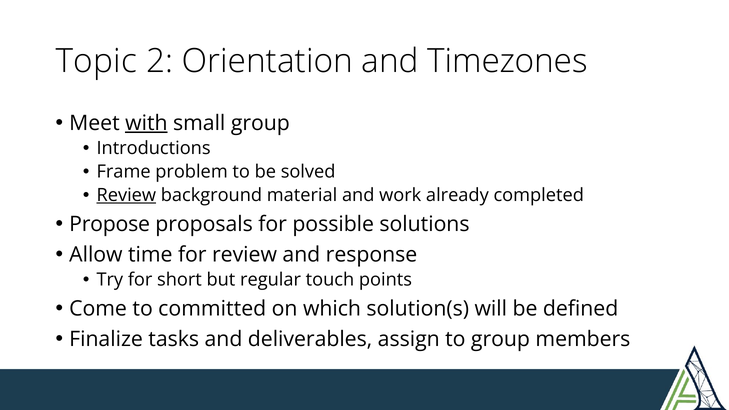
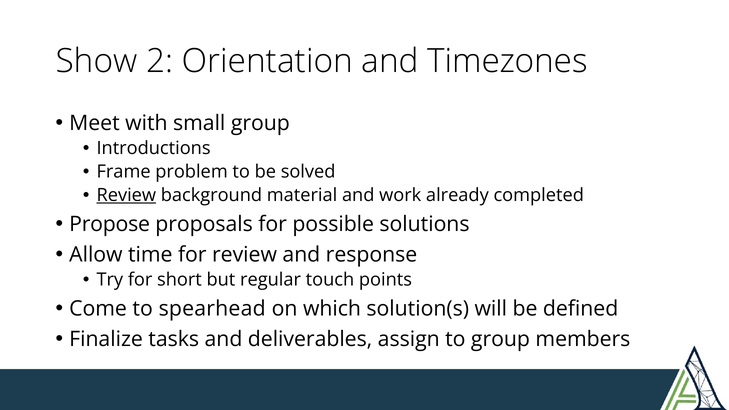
Topic: Topic -> Show
with underline: present -> none
committed: committed -> spearhead
